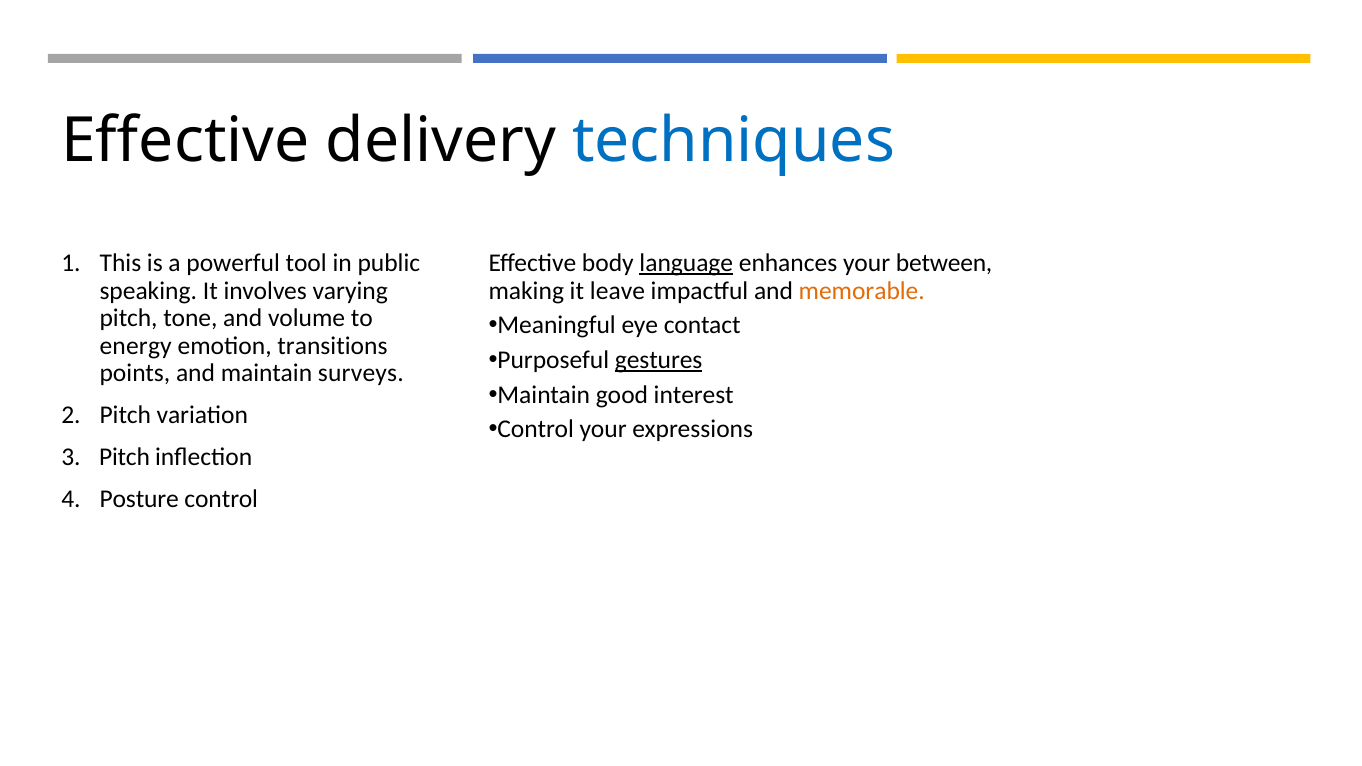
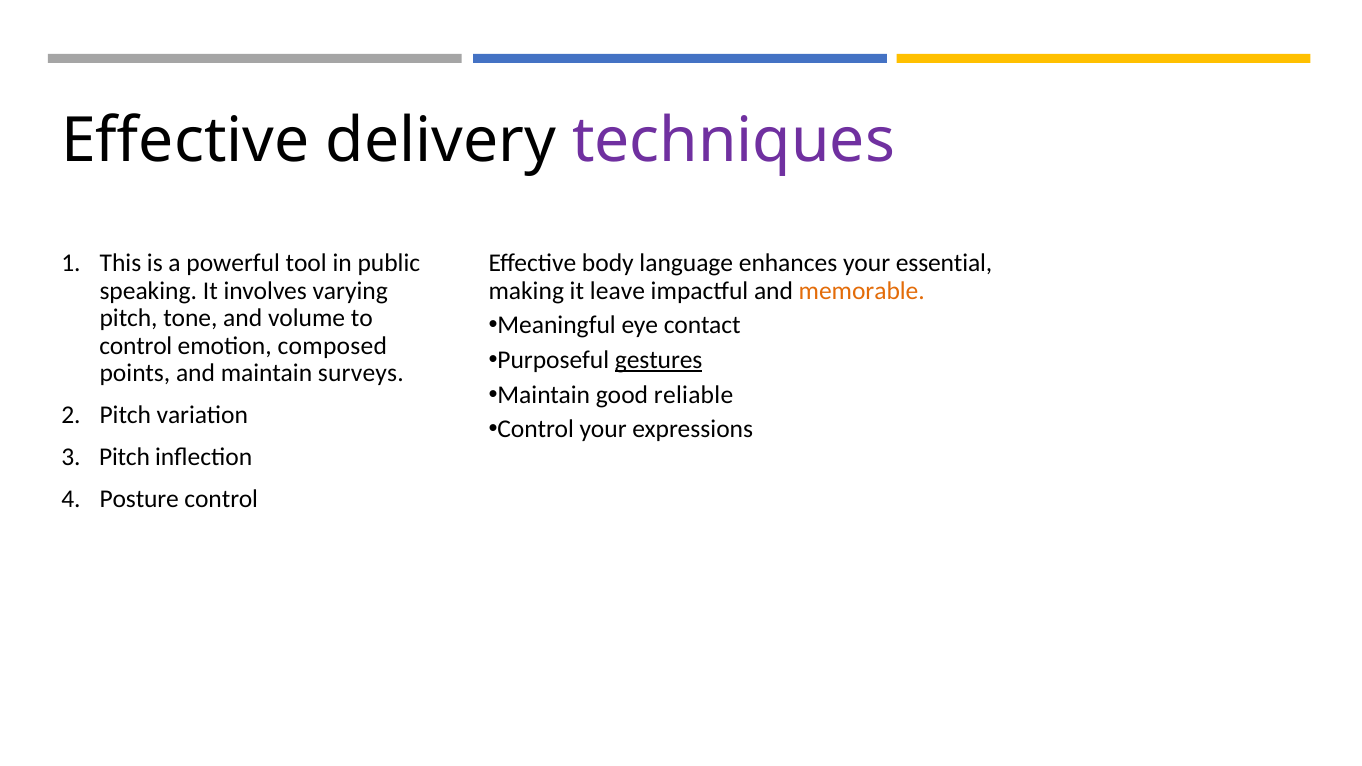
techniques colour: blue -> purple
language underline: present -> none
between: between -> essential
energy at (136, 346): energy -> control
transitions: transitions -> composed
interest: interest -> reliable
